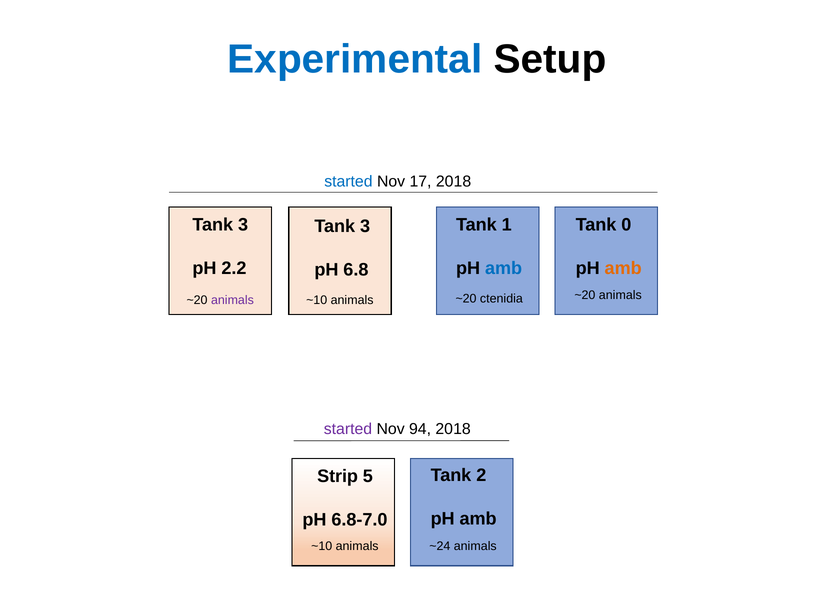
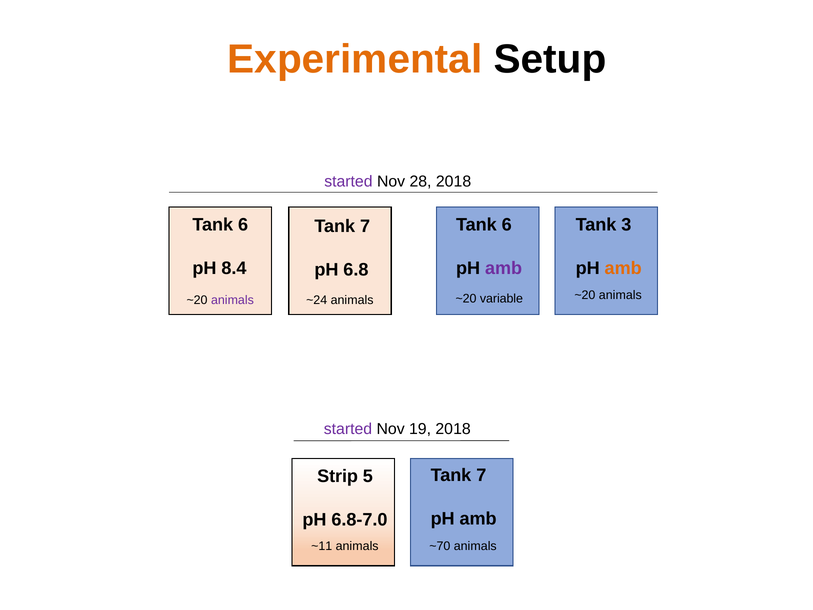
Experimental colour: blue -> orange
started at (348, 181) colour: blue -> purple
17: 17 -> 28
3 at (243, 225): 3 -> 6
1 at (507, 225): 1 -> 6
0: 0 -> 3
3 at (365, 226): 3 -> 7
2.2: 2.2 -> 8.4
amb at (504, 268) colour: blue -> purple
~10 at (317, 300): ~10 -> ~24
ctenidia: ctenidia -> variable
94: 94 -> 19
2 at (481, 475): 2 -> 7
~10 at (322, 546): ~10 -> ~11
~24: ~24 -> ~70
